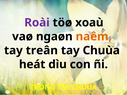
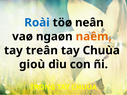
Roài colour: purple -> blue
xoaù: xoaù -> neân
heát: heát -> gioù
